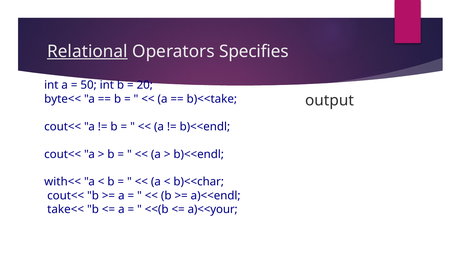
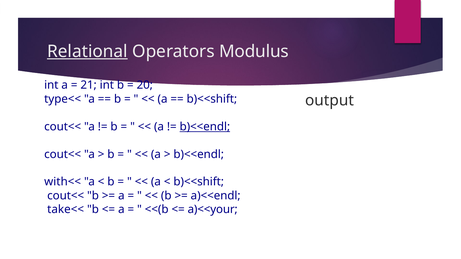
Specifies: Specifies -> Modulus
50: 50 -> 21
byte<<: byte<< -> type<<
b)<<take at (212, 99): b)<<take -> b)<<shift
b)<<endl at (205, 127) underline: none -> present
b)<<char at (199, 182): b)<<char -> b)<<shift
